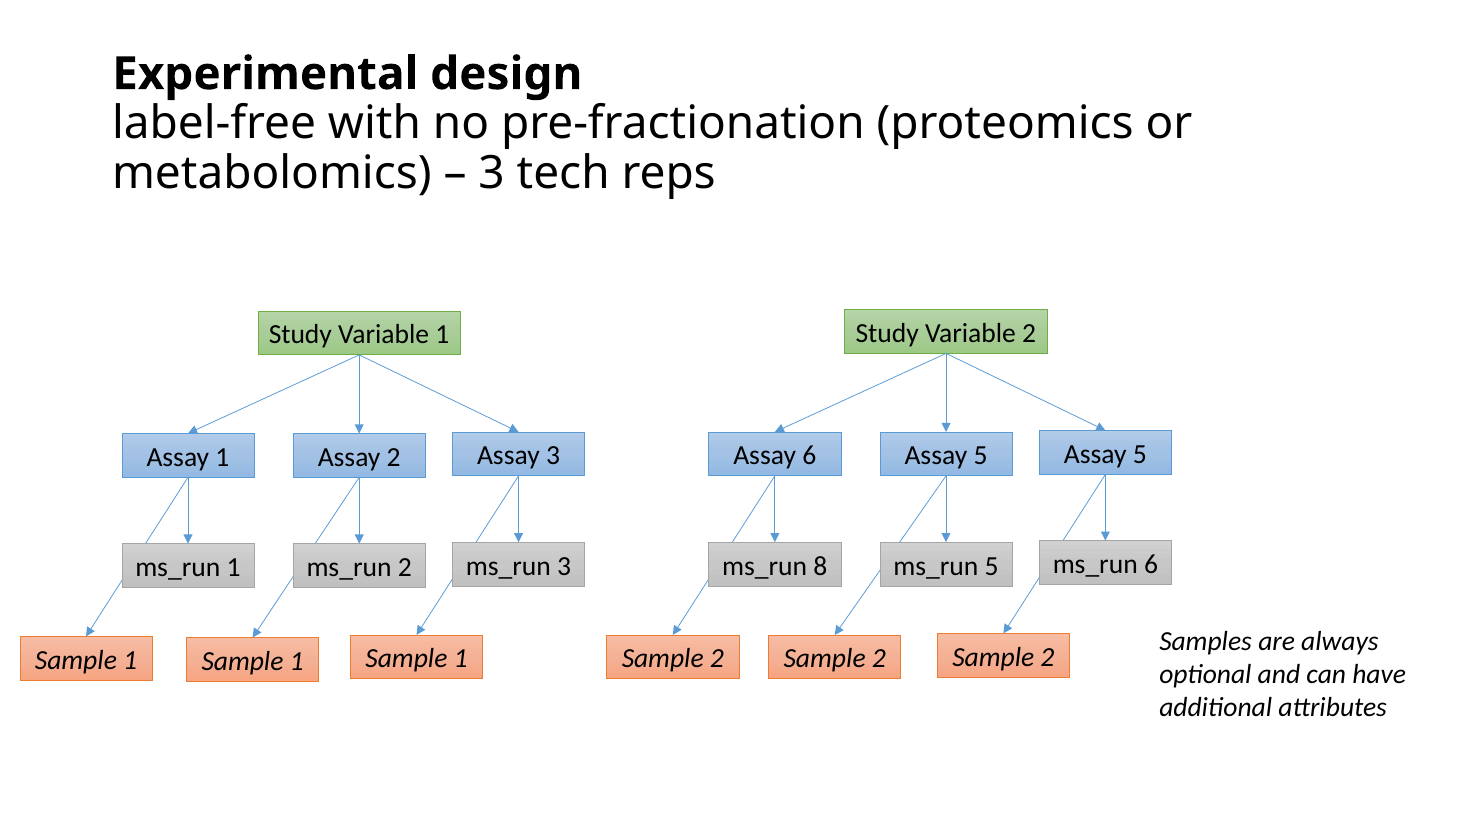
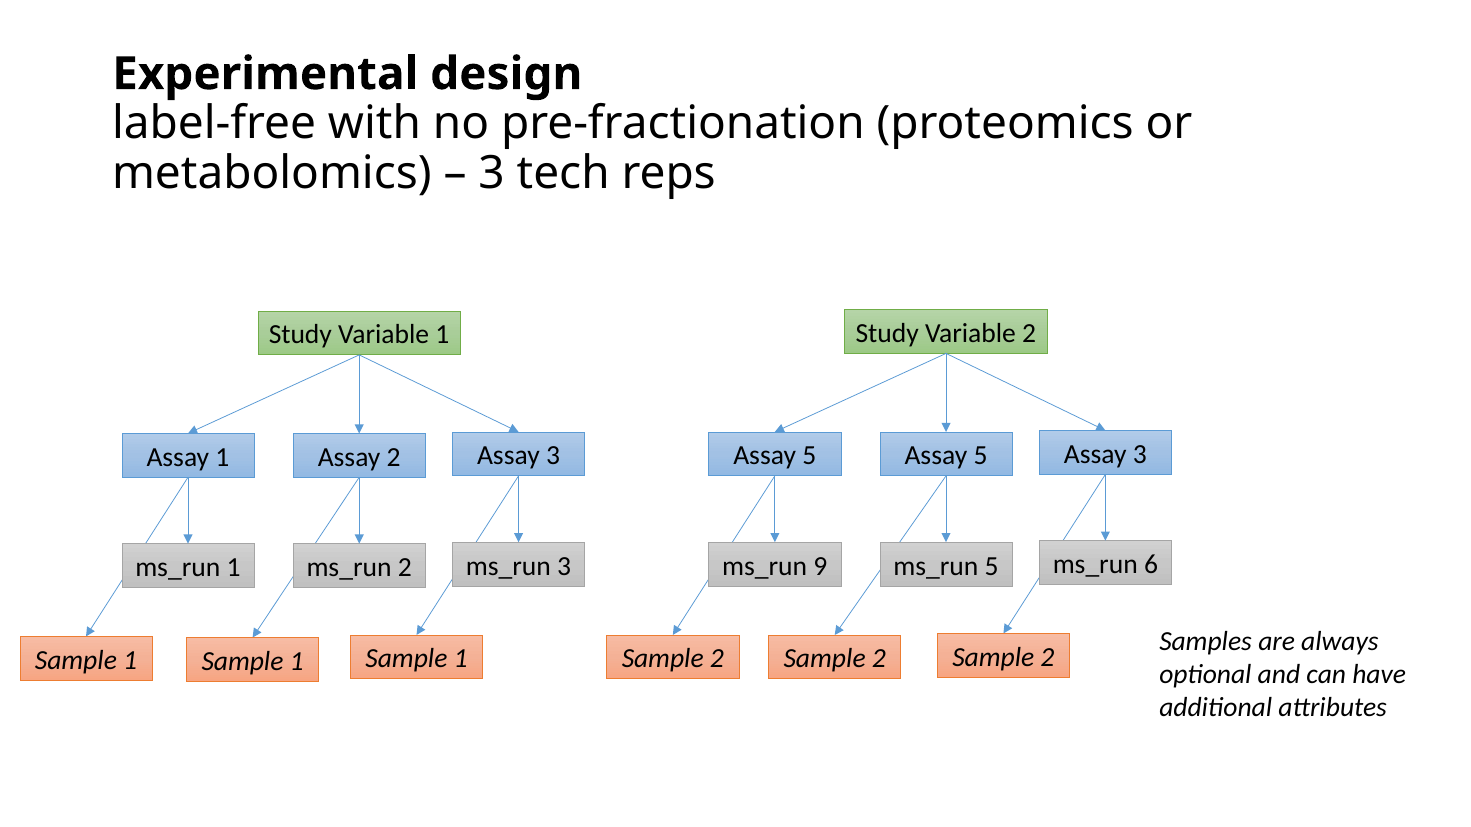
5 at (1140, 455): 5 -> 3
6 at (809, 456): 6 -> 5
8: 8 -> 9
